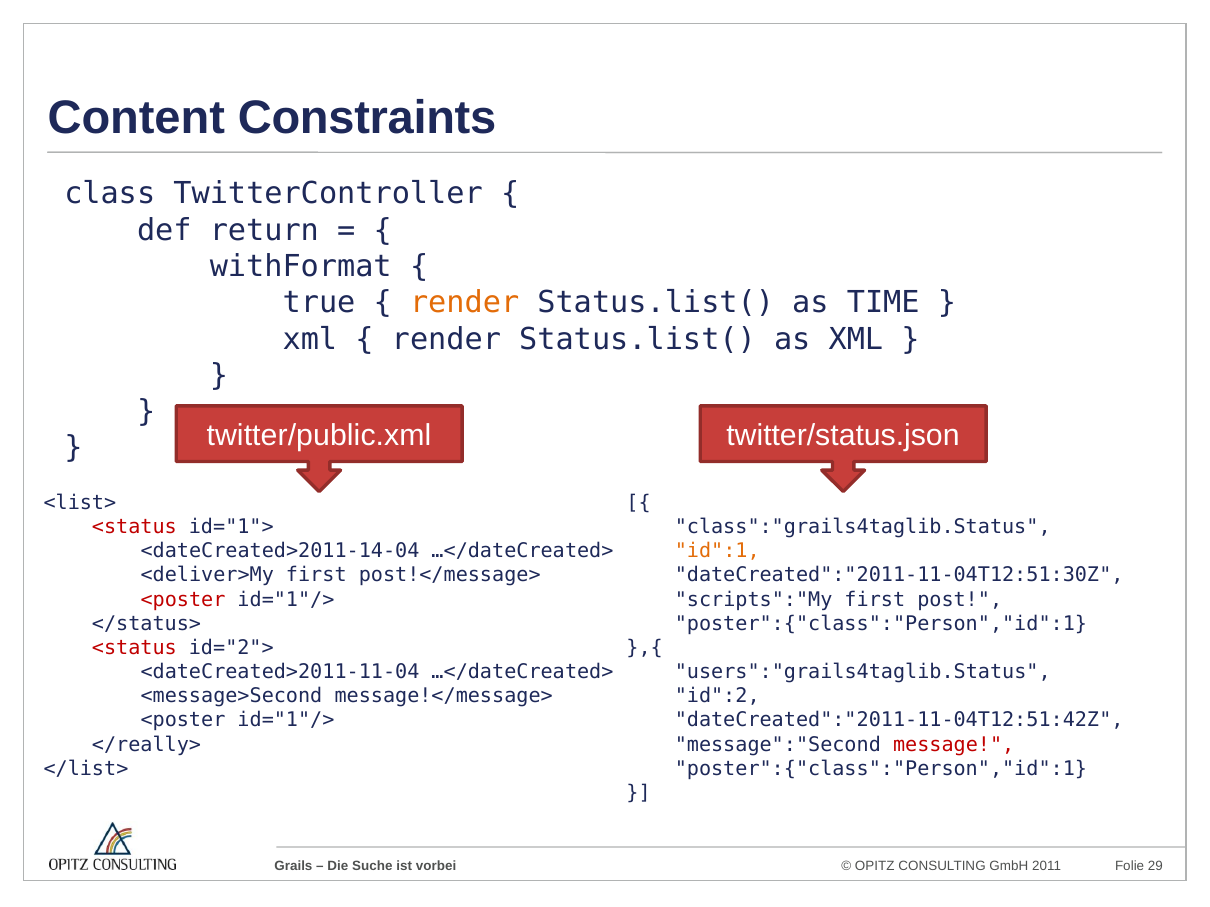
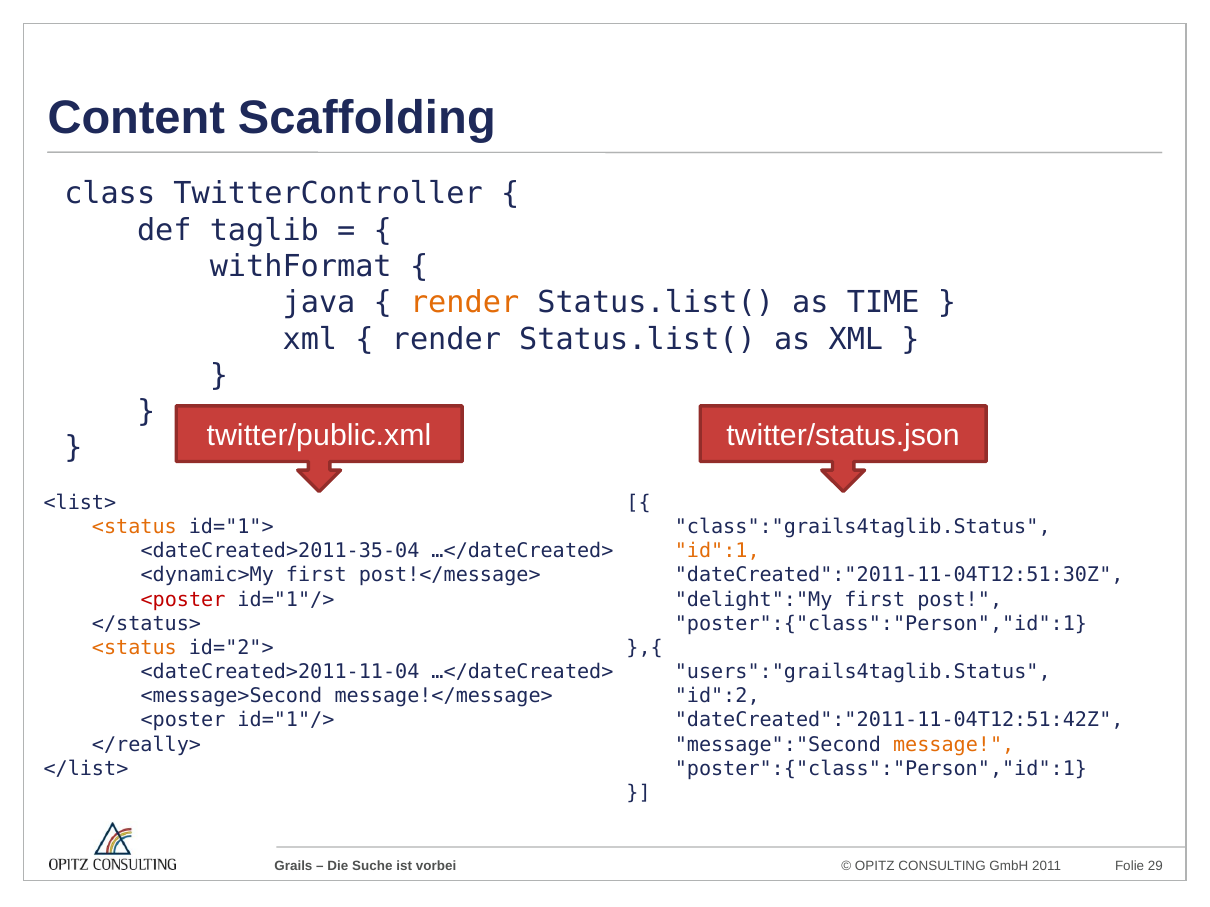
Constraints: Constraints -> Scaffolding
return: return -> taglib
true: true -> java
<status at (134, 527) colour: red -> orange
<dateCreated>2011-14-04: <dateCreated>2011-14-04 -> <dateCreated>2011-35-04
<deliver>My: <deliver>My -> <dynamic>My
scripts":"My: scripts":"My -> delight":"My
<status at (134, 648) colour: red -> orange
message colour: red -> orange
